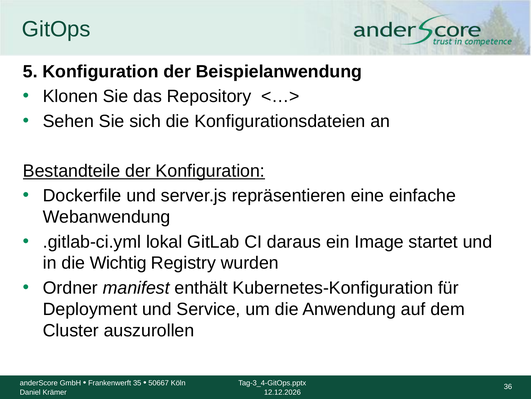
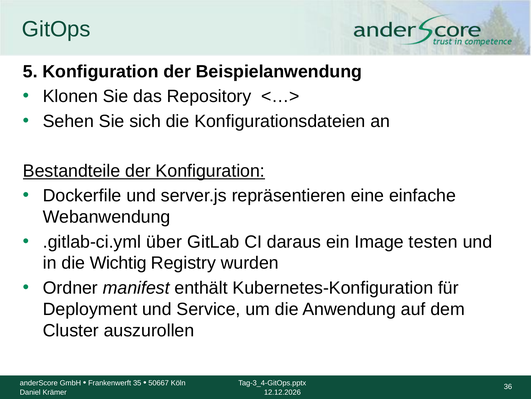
lokal: lokal -> über
startet: startet -> testen
